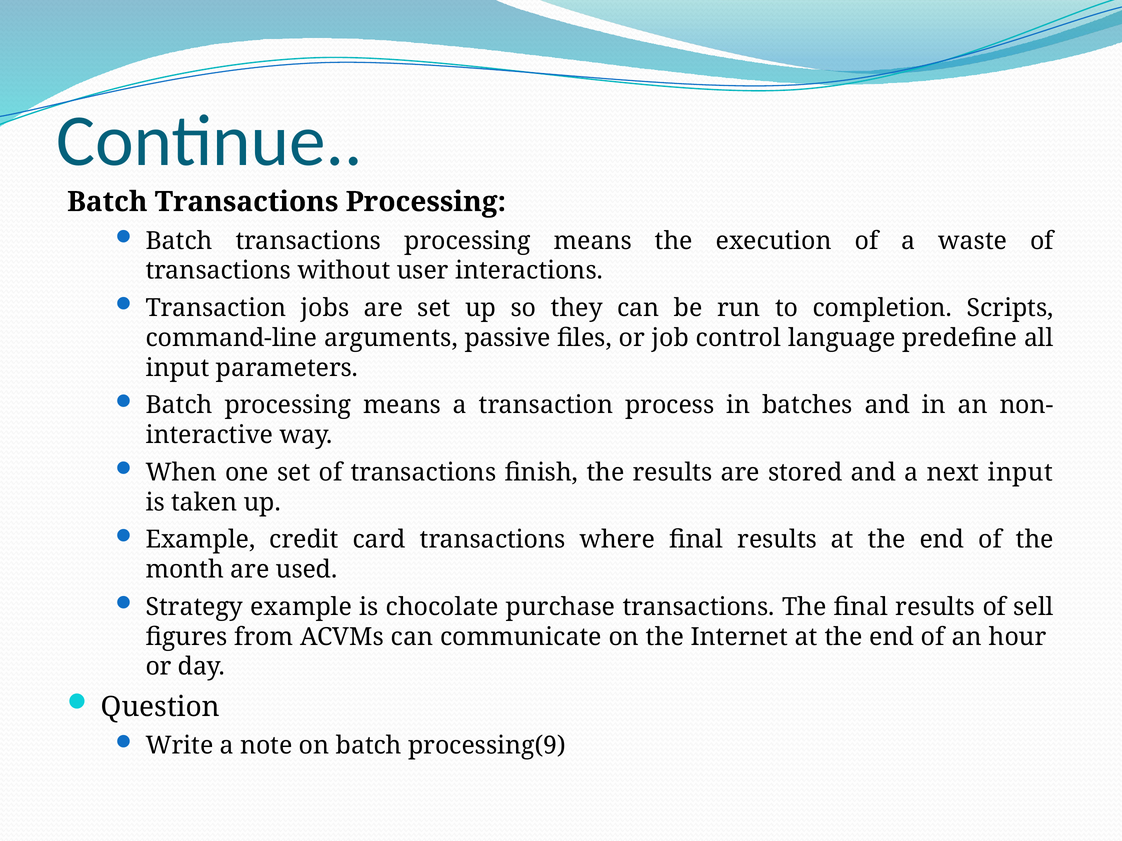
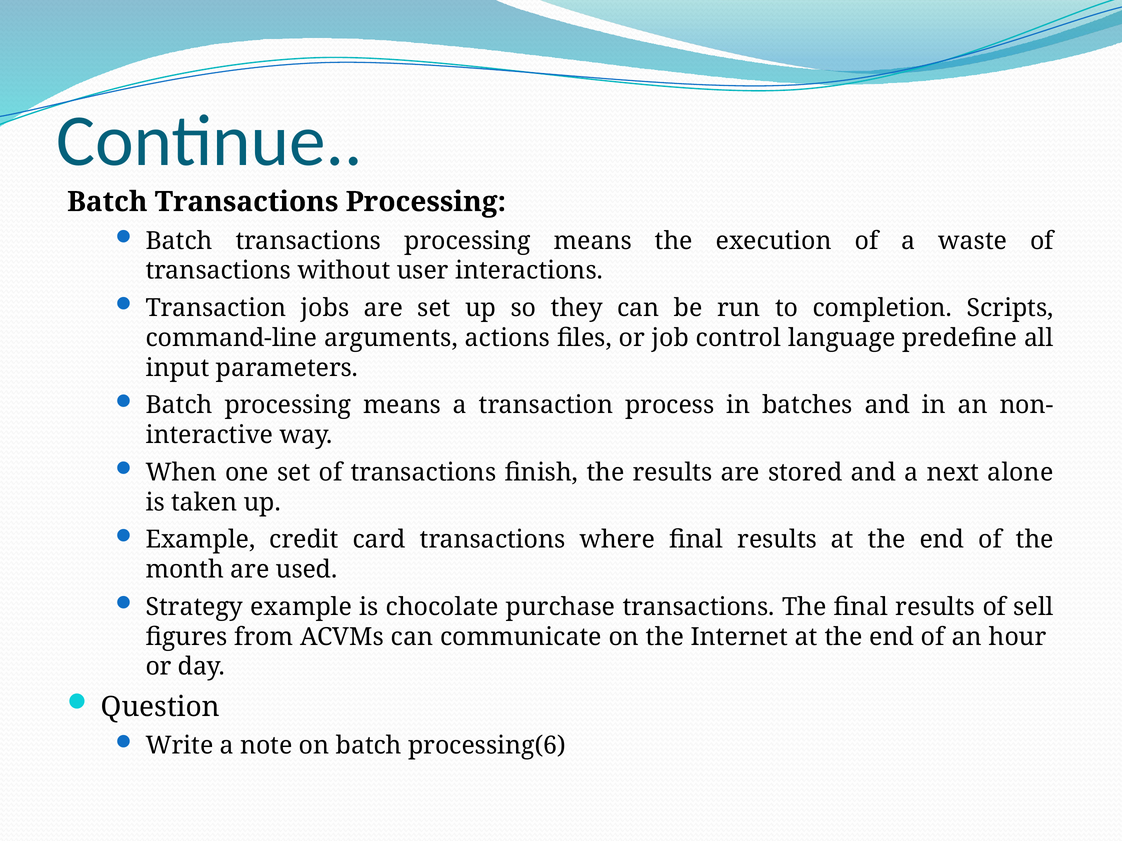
passive: passive -> actions
next input: input -> alone
processing(9: processing(9 -> processing(6
